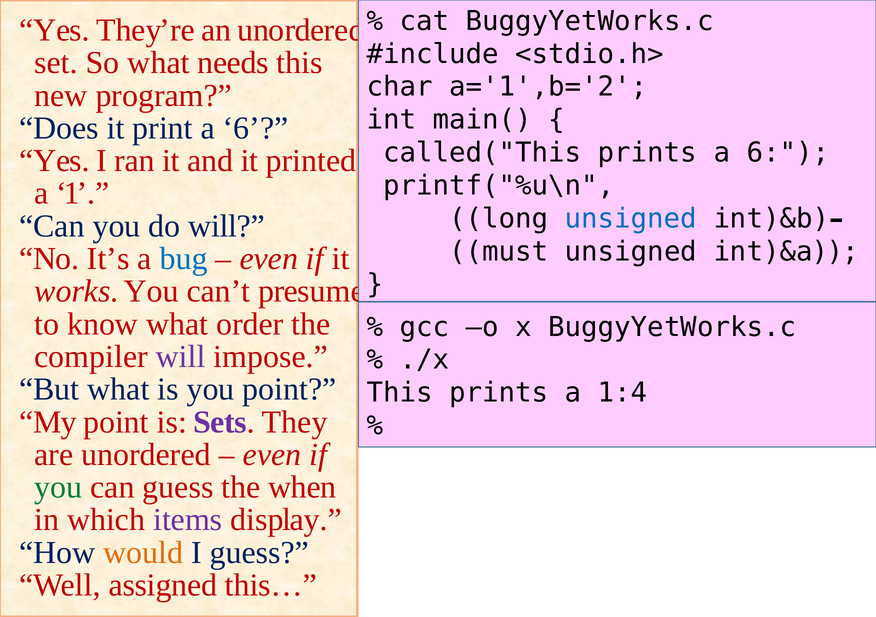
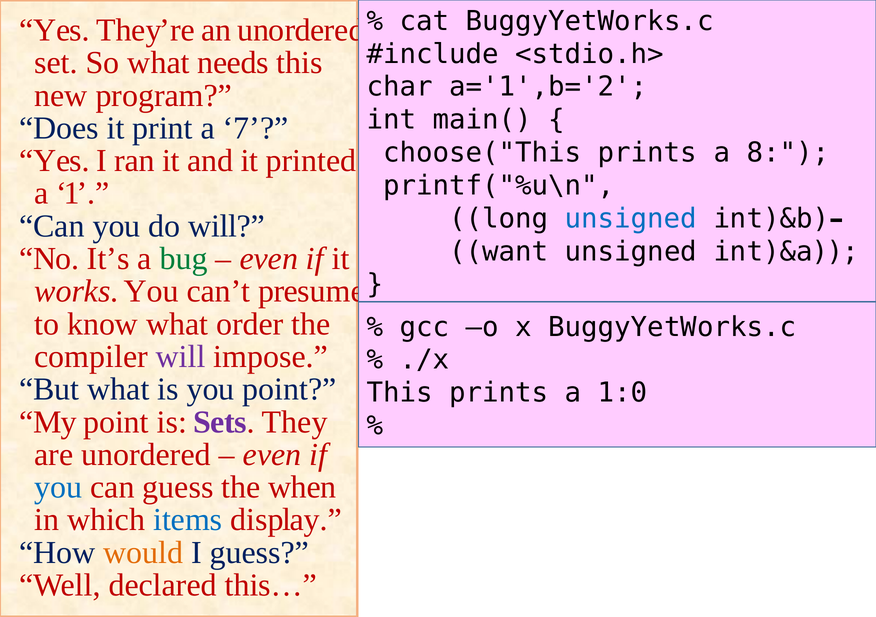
print a 6: 6 -> 7
called("This: called("This -> choose("This
prints a 6: 6 -> 8
must: must -> want
bug colour: blue -> green
1:4: 1:4 -> 1:0
you at (58, 488) colour: green -> blue
items colour: purple -> blue
assigned: assigned -> declared
